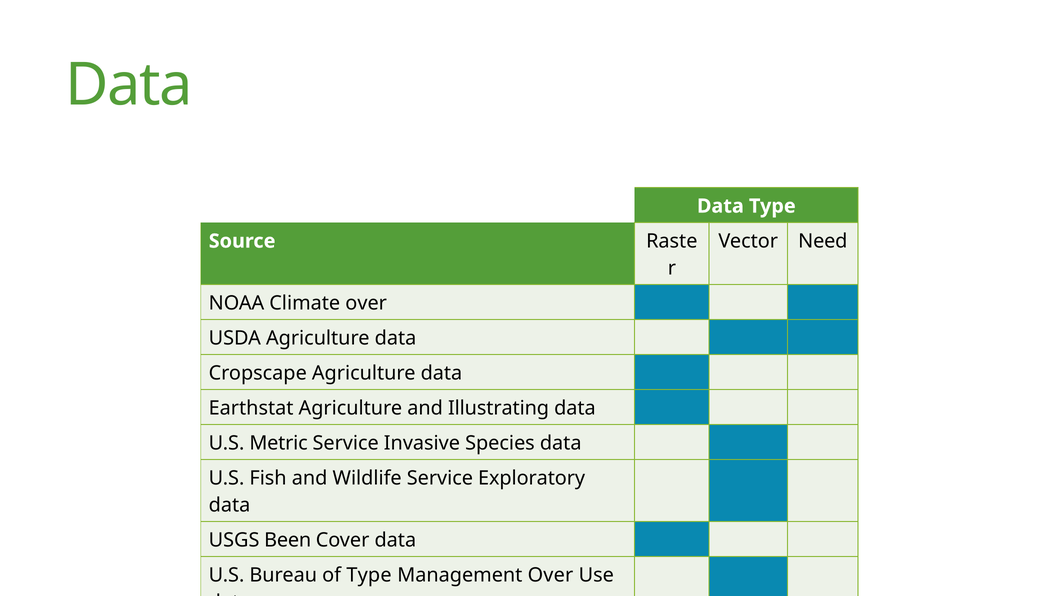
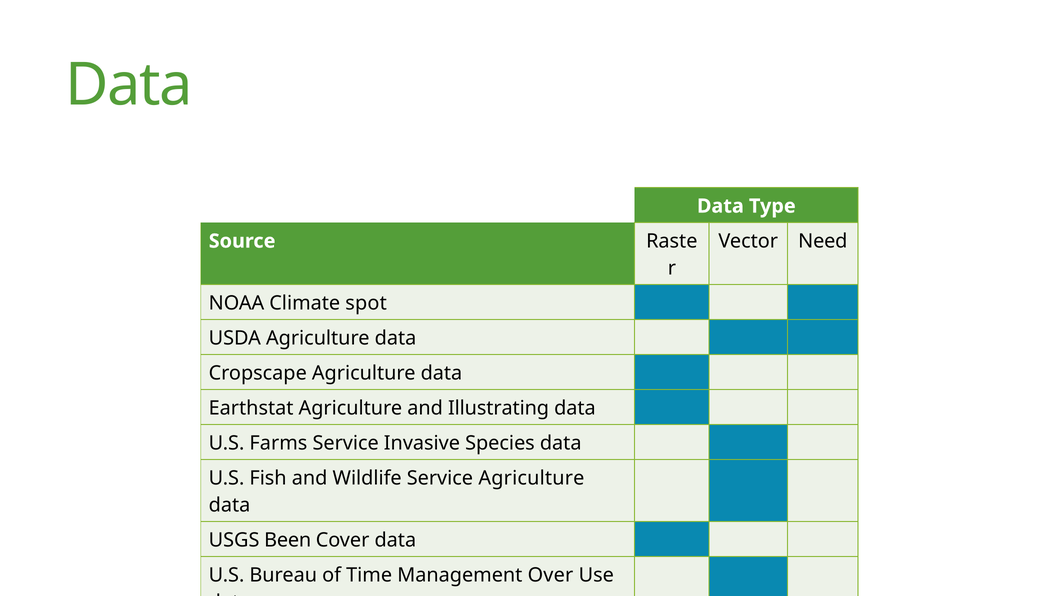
Climate over: over -> spot
Metric: Metric -> Farms
Service Exploratory: Exploratory -> Agriculture
of Type: Type -> Time
